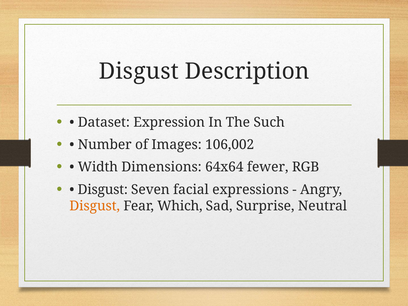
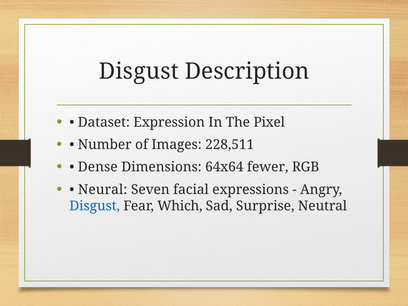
Such: Such -> Pixel
106,002: 106,002 -> 228,511
Width: Width -> Dense
Disgust at (103, 190): Disgust -> Neural
Disgust at (95, 206) colour: orange -> blue
